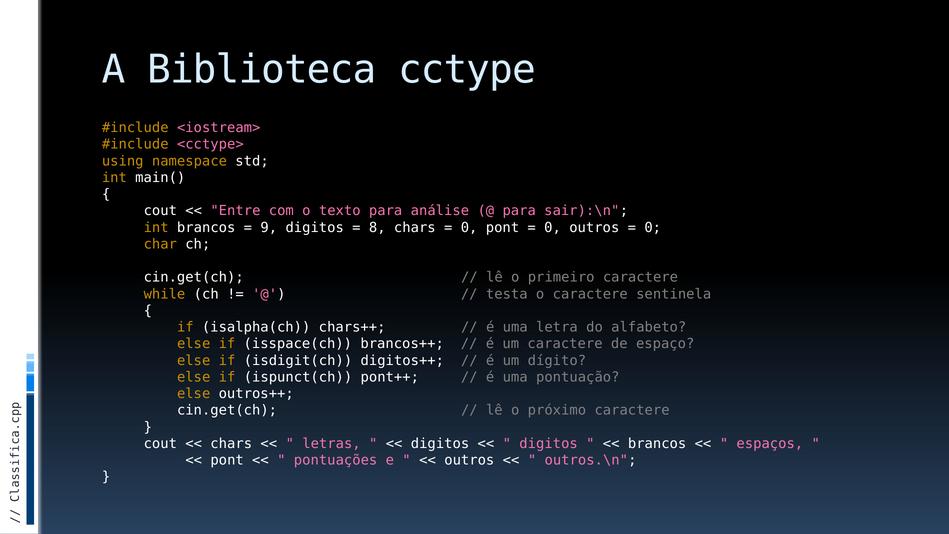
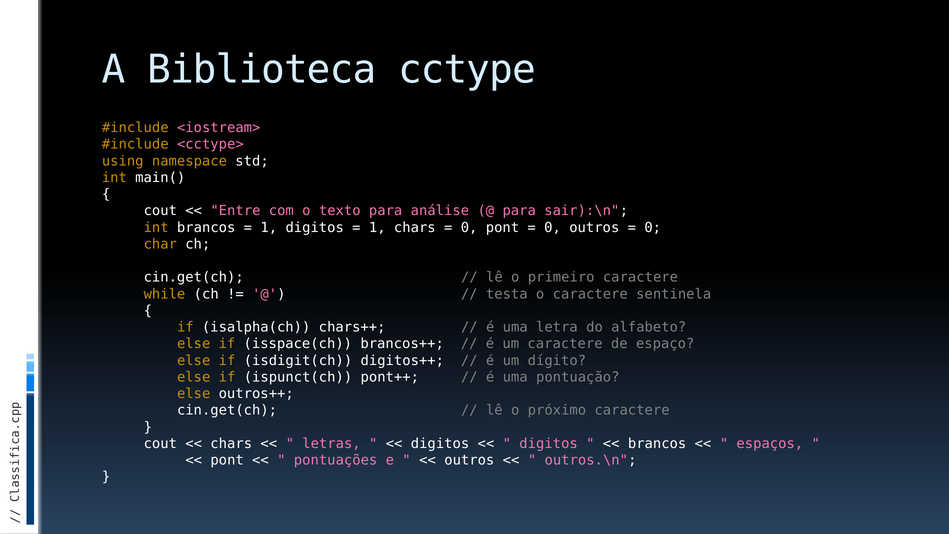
9 at (269, 227): 9 -> 1
8 at (377, 227): 8 -> 1
